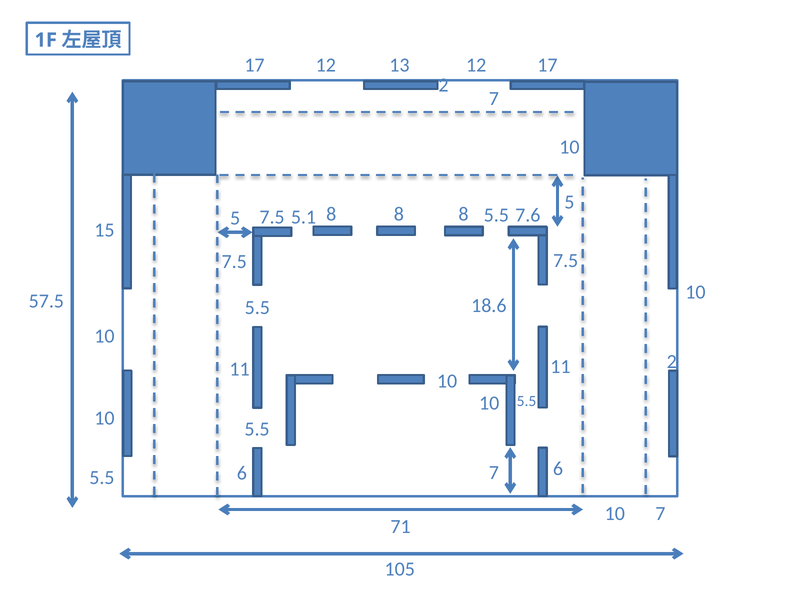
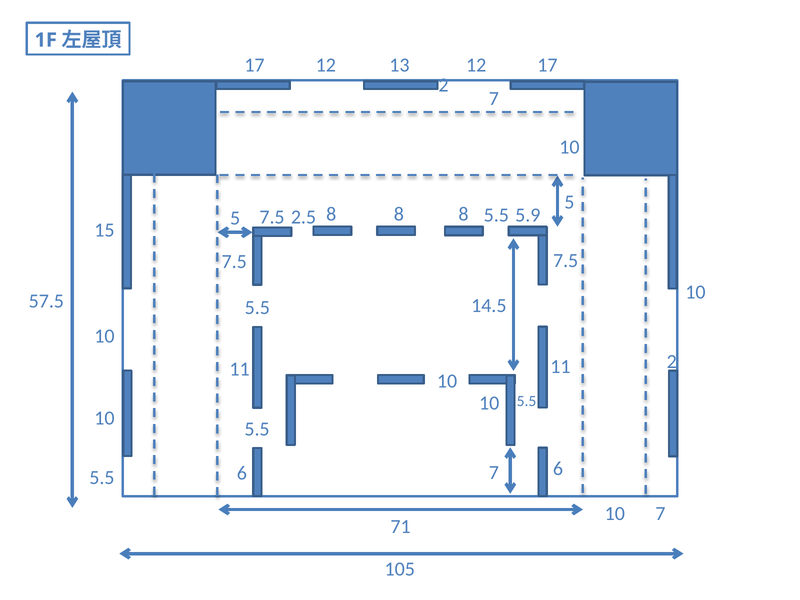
7.6: 7.6 -> 5.9
5.1: 5.1 -> 2.5
18.6: 18.6 -> 14.5
